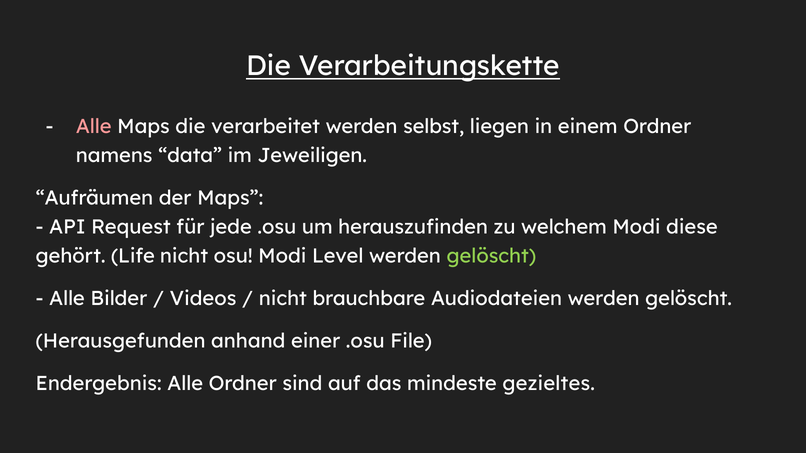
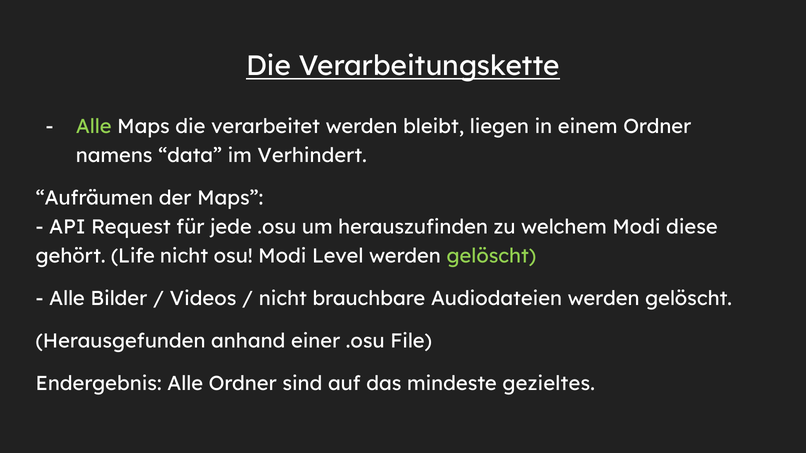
Alle at (94, 127) colour: pink -> light green
selbst: selbst -> bleibt
Jeweiligen: Jeweiligen -> Verhindert
